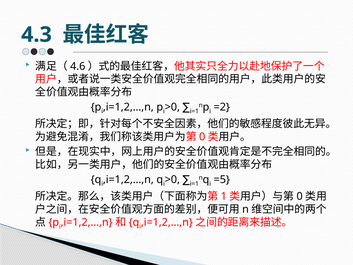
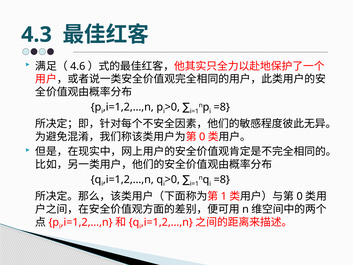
=2 at (222, 107): =2 -> =8
=5 at (222, 179): =5 -> =8
